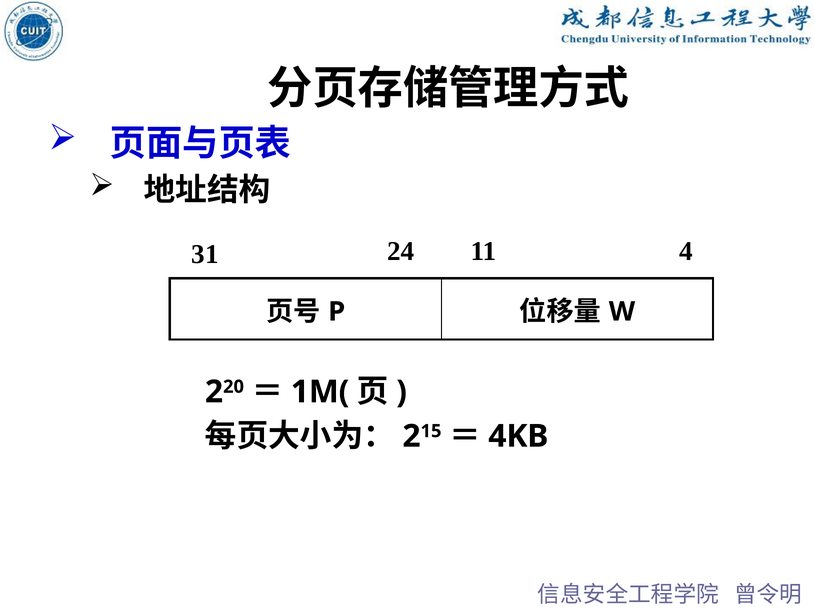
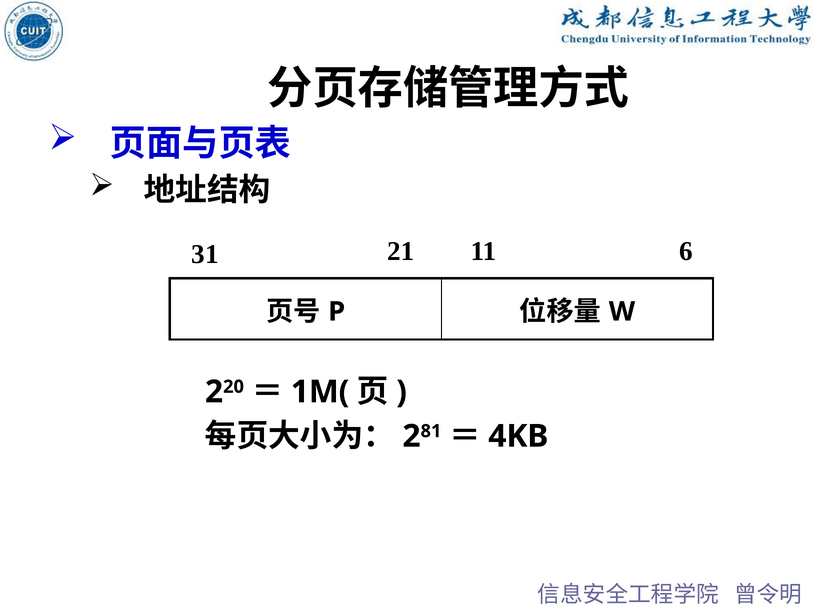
24: 24 -> 21
4: 4 -> 6
15: 15 -> 81
